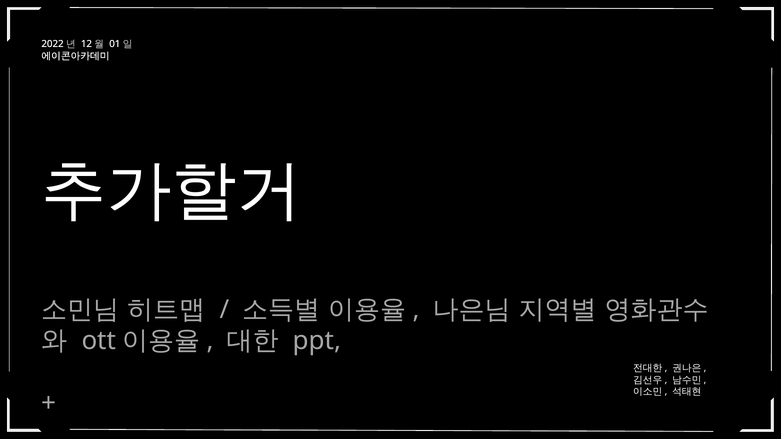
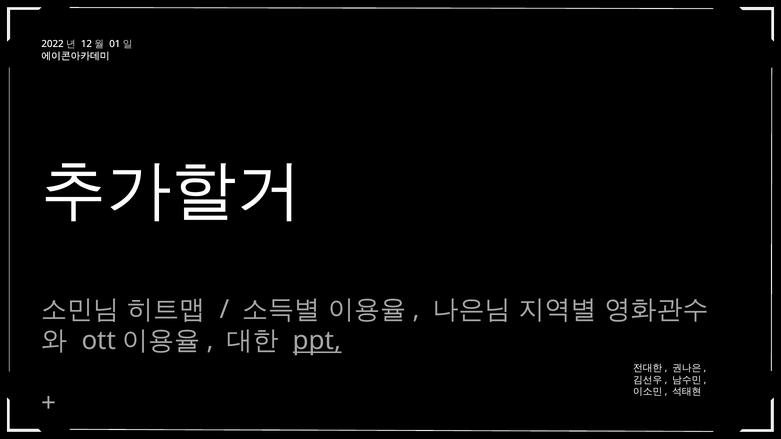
ppt underline: none -> present
